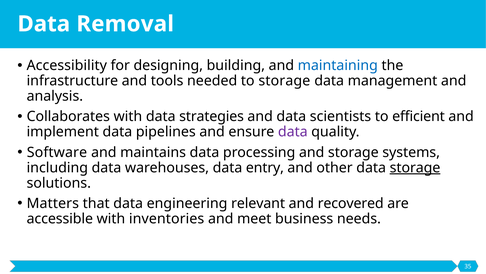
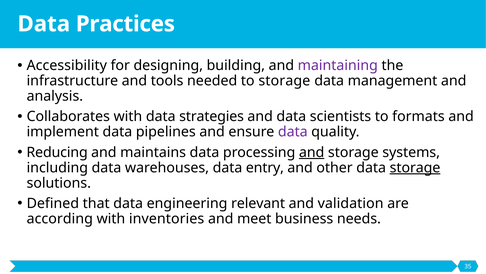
Removal: Removal -> Practices
maintaining colour: blue -> purple
efficient: efficient -> formats
Software: Software -> Reducing
and at (312, 152) underline: none -> present
Matters: Matters -> Defined
recovered: recovered -> validation
accessible: accessible -> according
